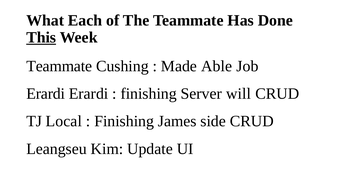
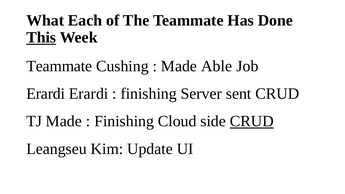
will: will -> sent
TJ Local: Local -> Made
James: James -> Cloud
CRUD at (252, 121) underline: none -> present
